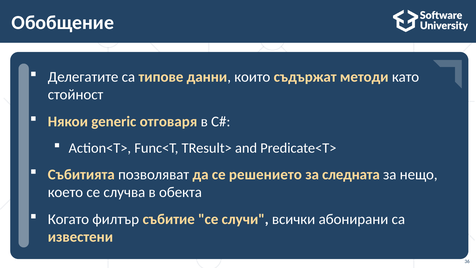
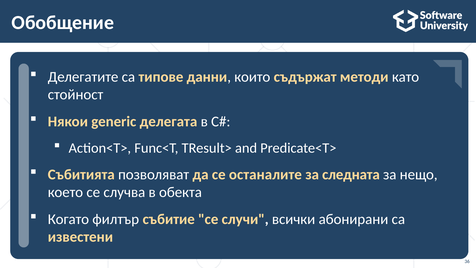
отговаря: отговаря -> делегата
решението: решението -> останалите
